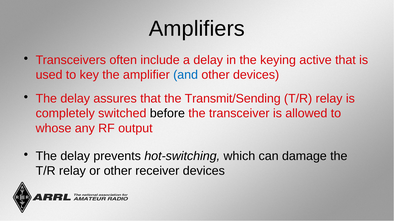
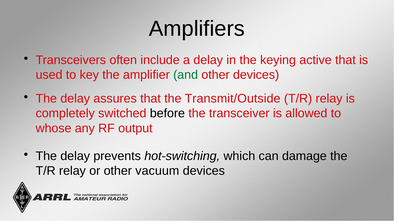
and colour: blue -> green
Transmit/Sending: Transmit/Sending -> Transmit/Outside
receiver: receiver -> vacuum
